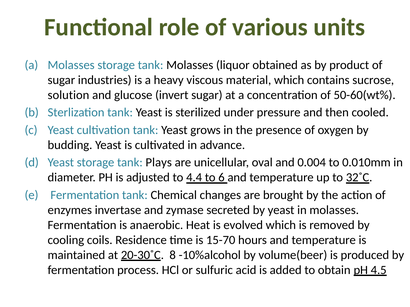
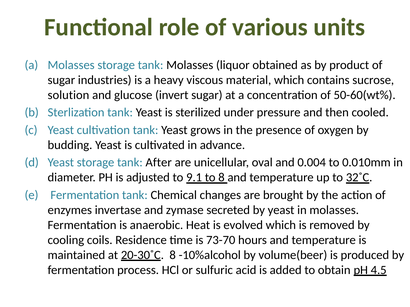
Plays: Plays -> After
4.4: 4.4 -> 9.1
to 6: 6 -> 8
15-70: 15-70 -> 73-70
